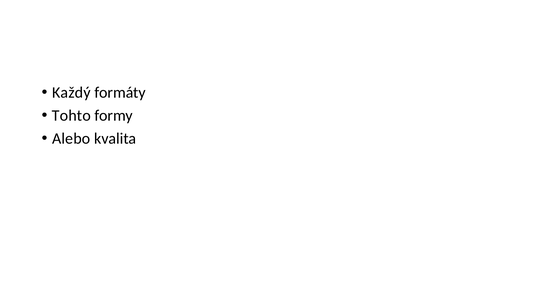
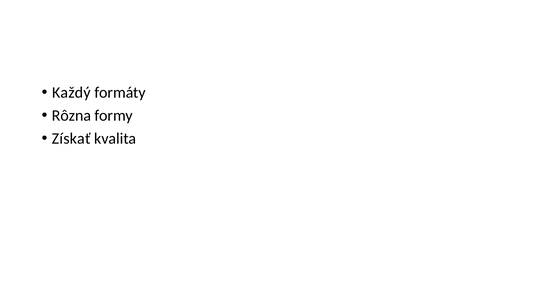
Tohto: Tohto -> Rôzna
Alebo: Alebo -> Získať
